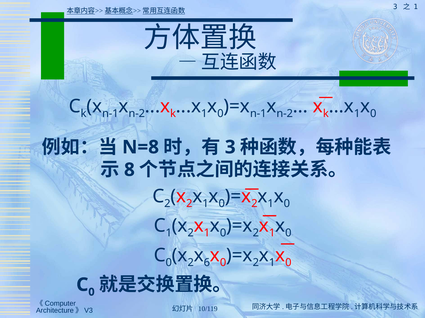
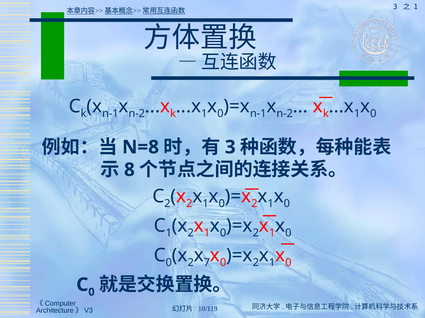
6: 6 -> 7
